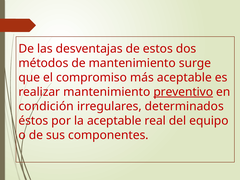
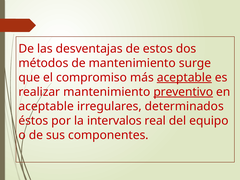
aceptable at (184, 77) underline: none -> present
condición at (46, 106): condición -> aceptable
la aceptable: aceptable -> intervalos
